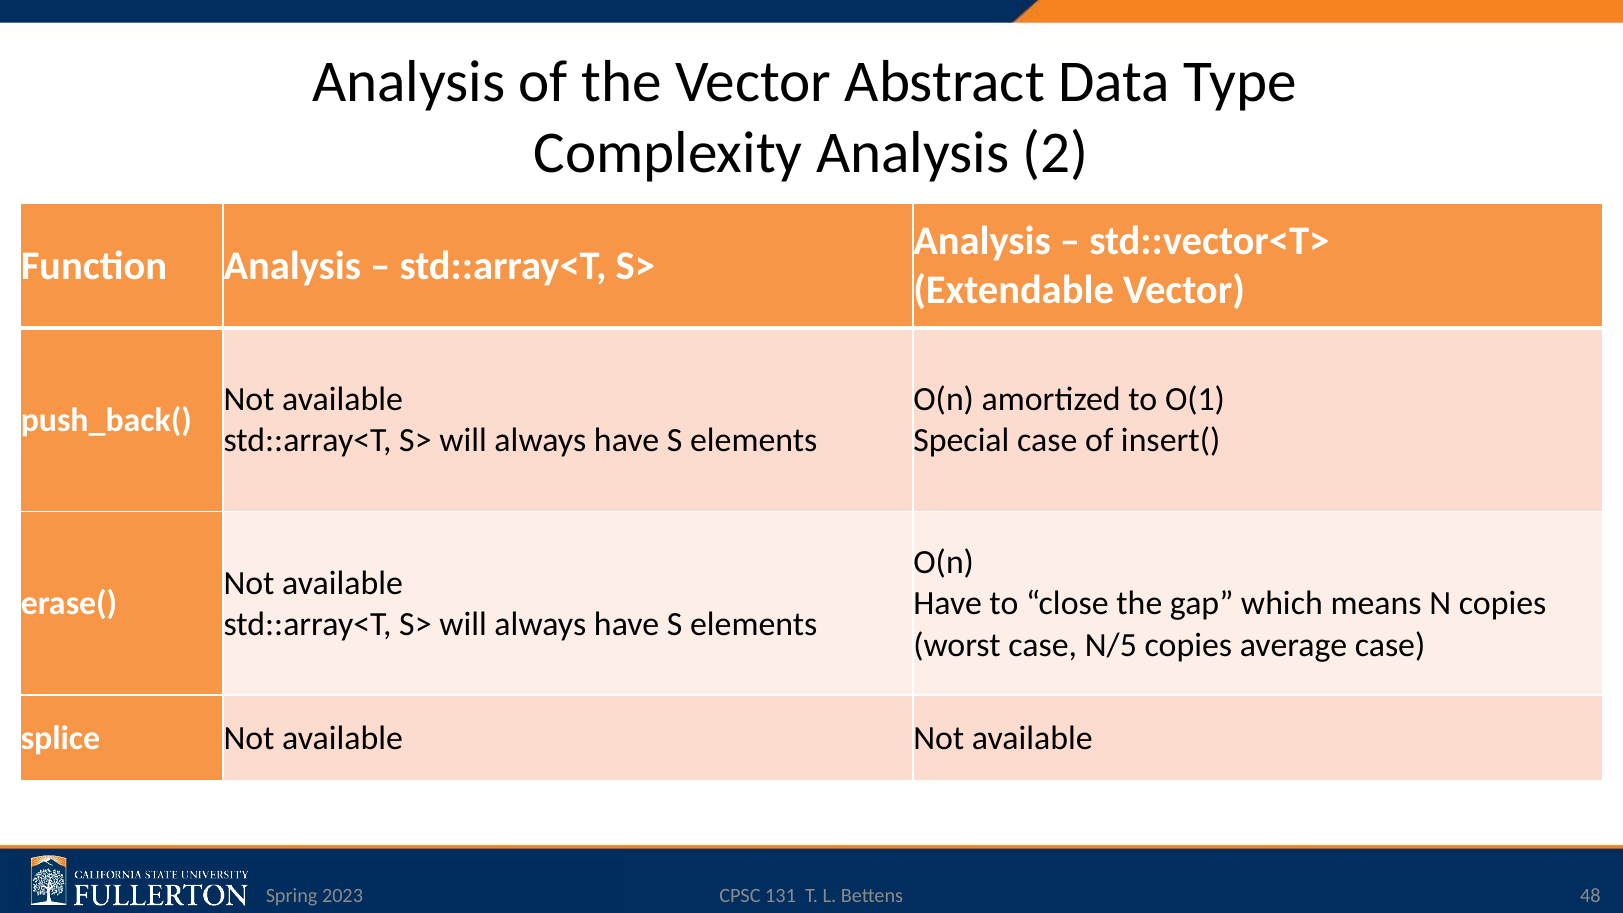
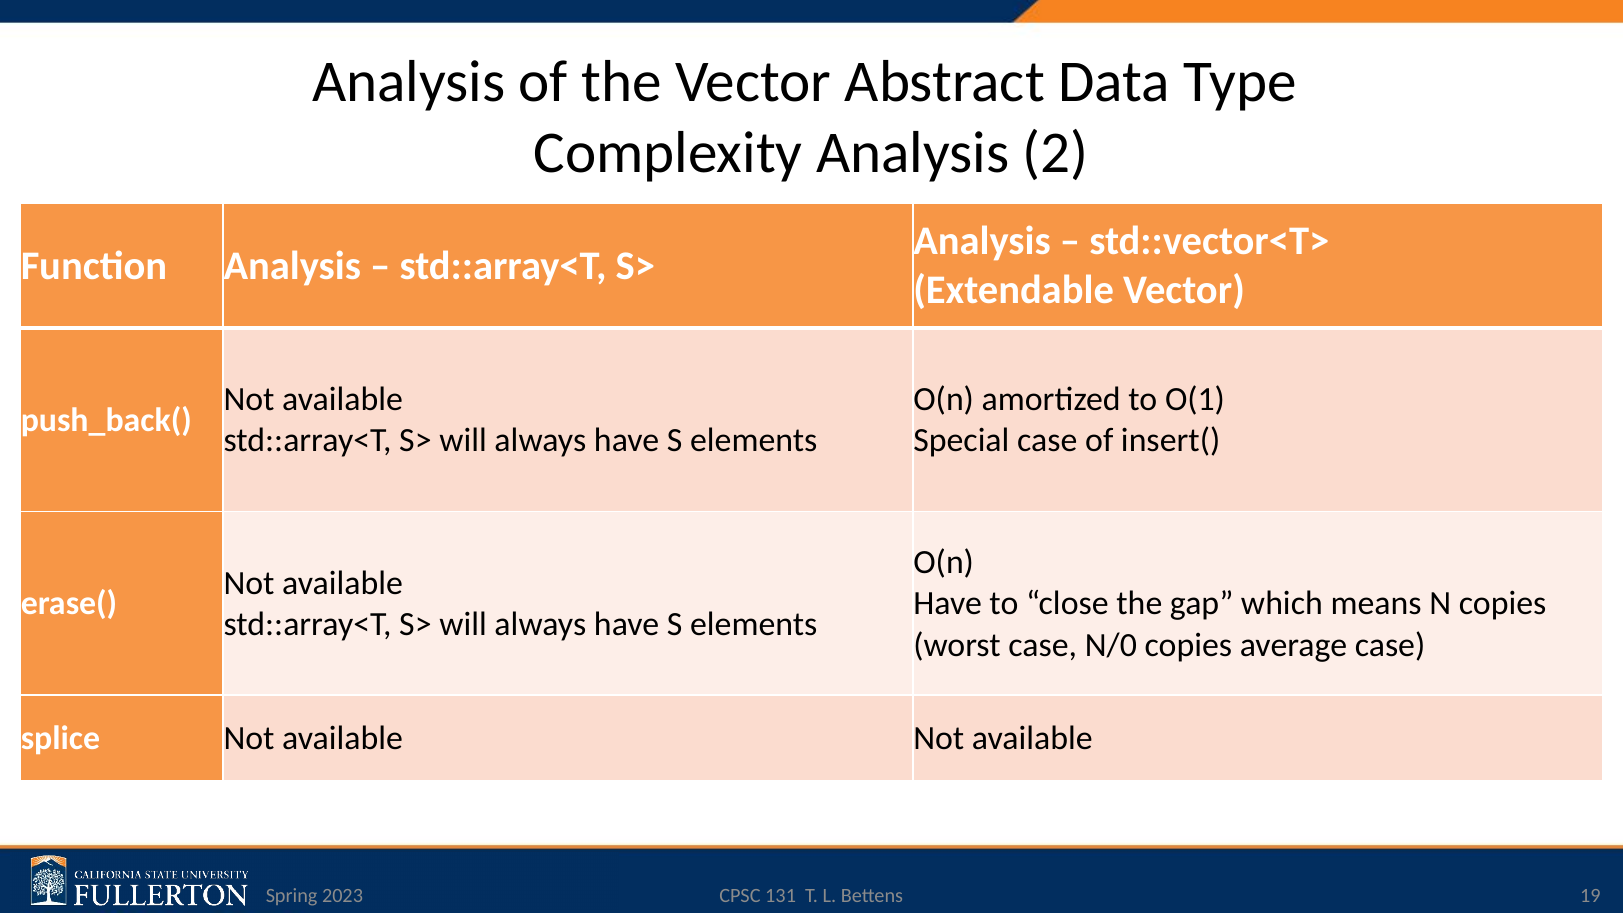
N/5: N/5 -> N/0
48: 48 -> 19
